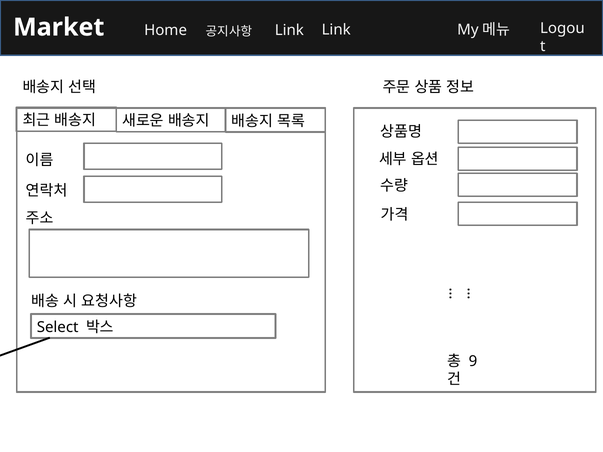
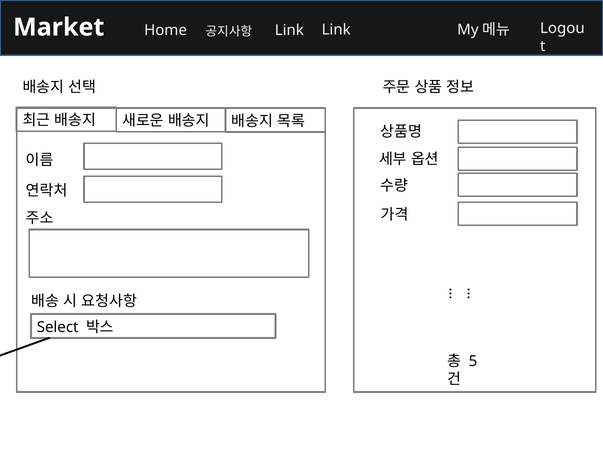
9: 9 -> 5
